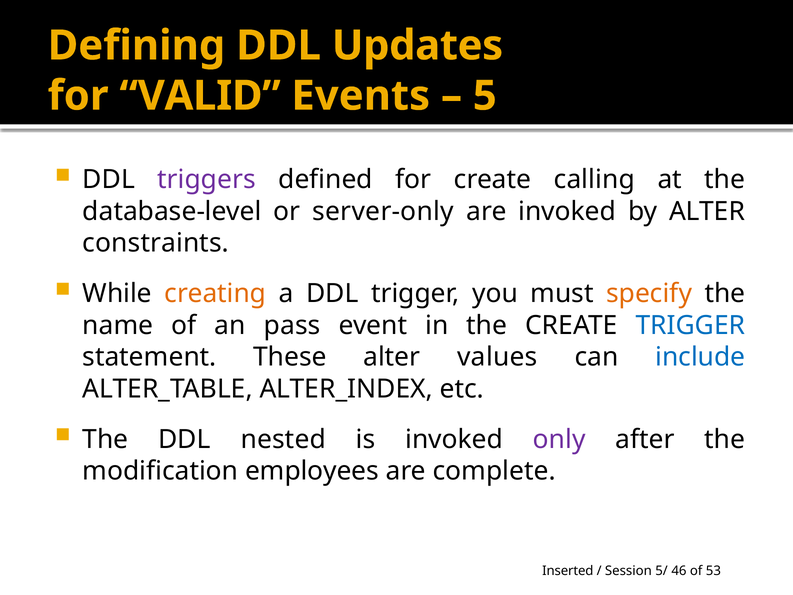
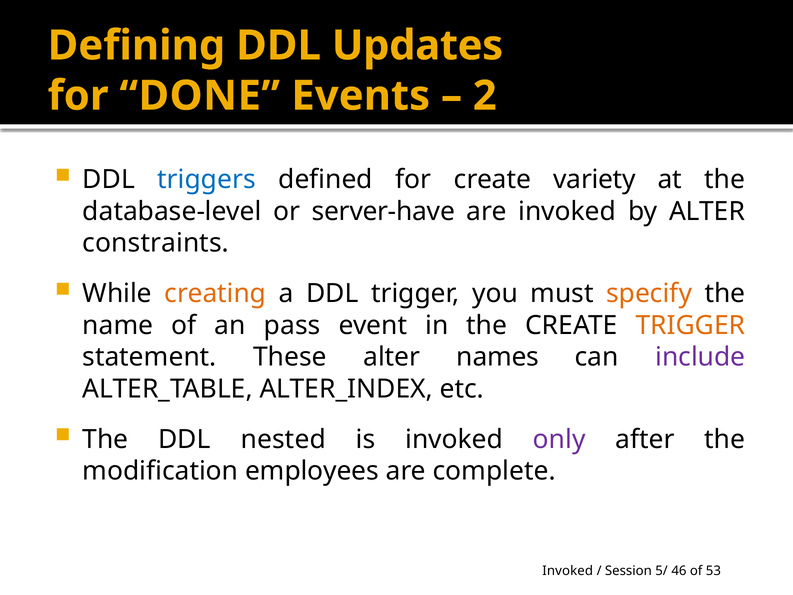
VALID: VALID -> DONE
5: 5 -> 2
triggers colour: purple -> blue
calling: calling -> variety
server-only: server-only -> server-have
TRIGGER at (690, 325) colour: blue -> orange
values: values -> names
include colour: blue -> purple
Inserted at (568, 570): Inserted -> Invoked
